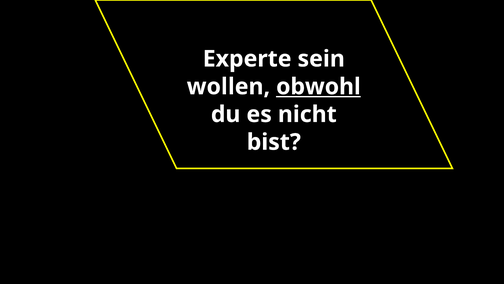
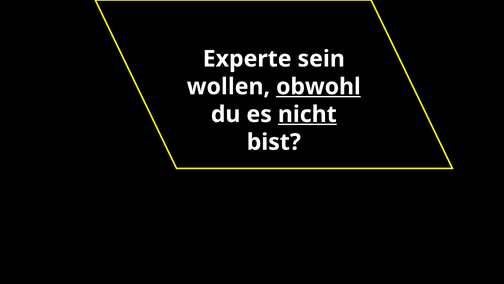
nicht underline: none -> present
